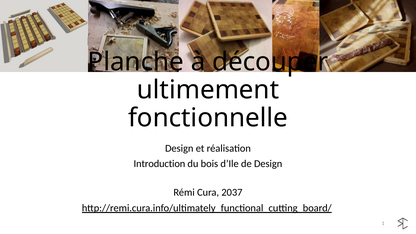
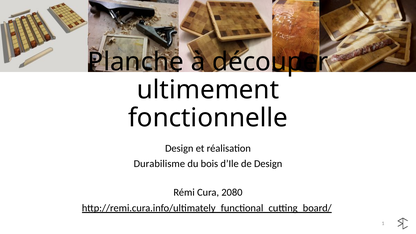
Introduction: Introduction -> Durabilisme
2037: 2037 -> 2080
